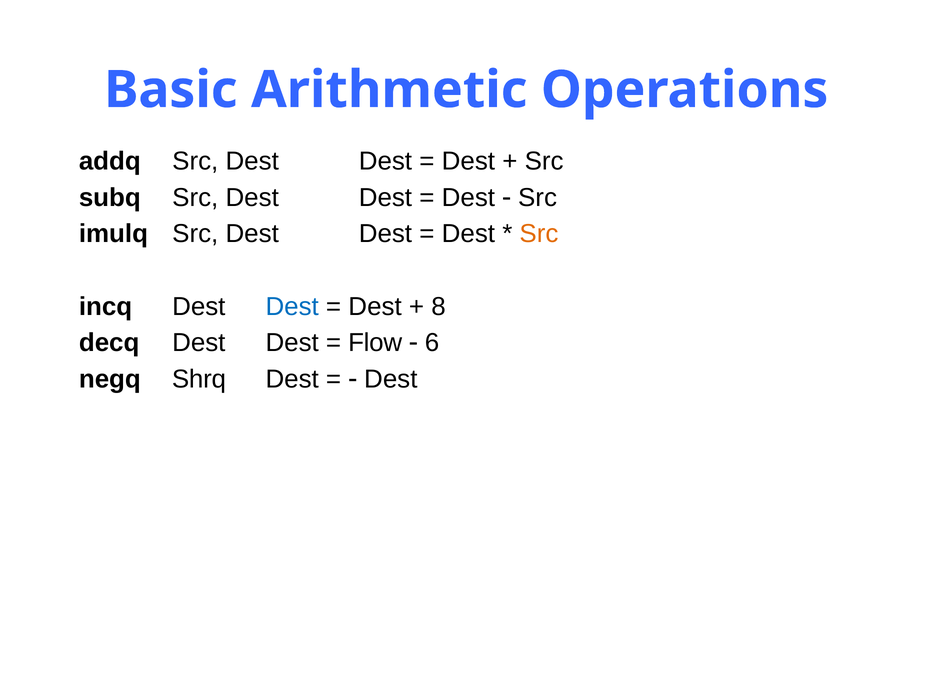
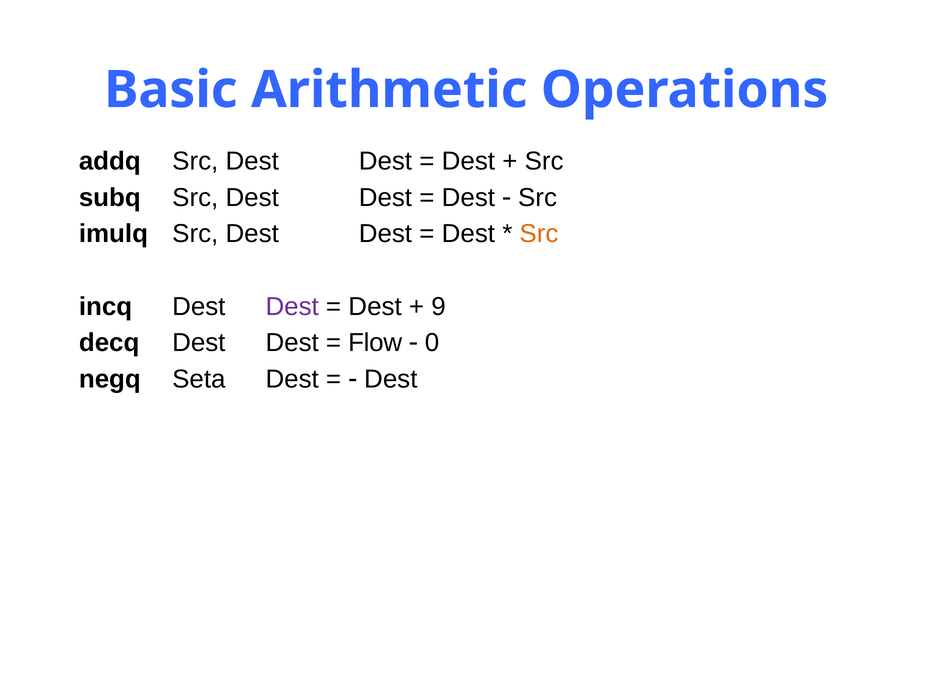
Dest at (292, 306) colour: blue -> purple
8: 8 -> 9
6: 6 -> 0
Shrq: Shrq -> Seta
